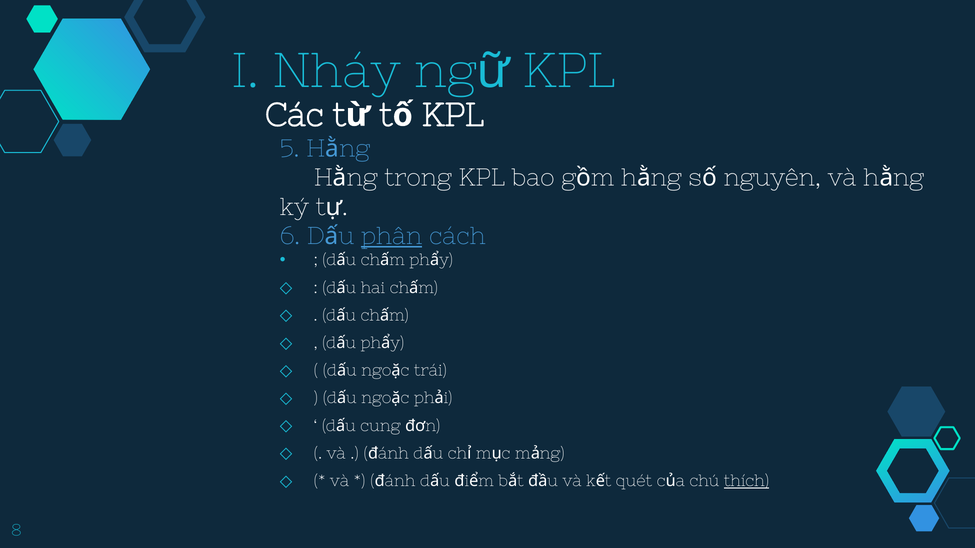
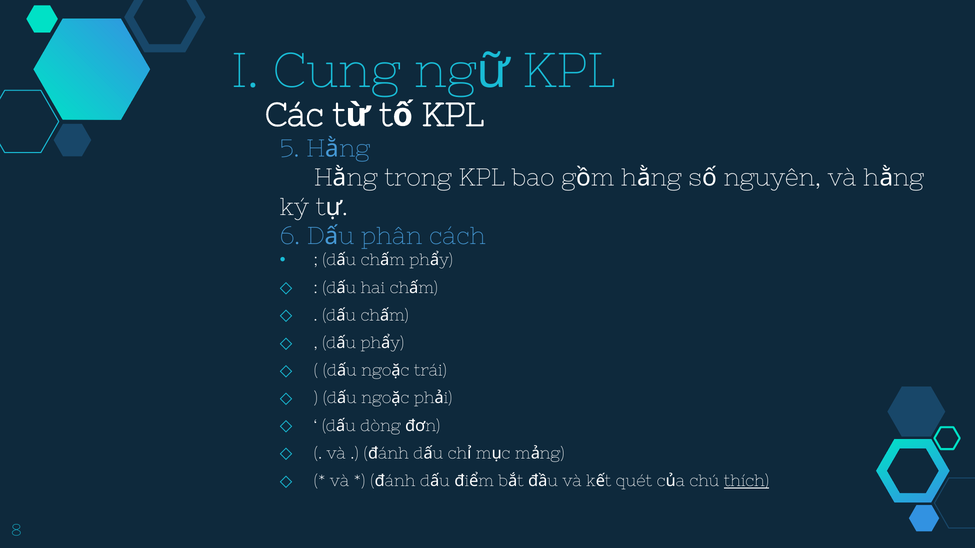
Nháy: Nháy -> Cung
phân underline: present -> none
cung: cung -> dòng
